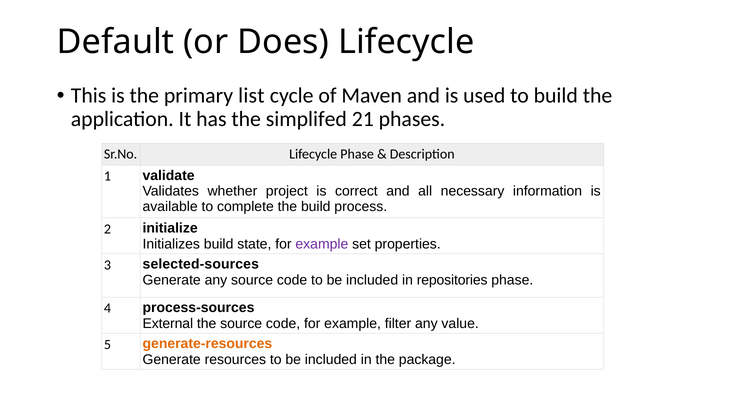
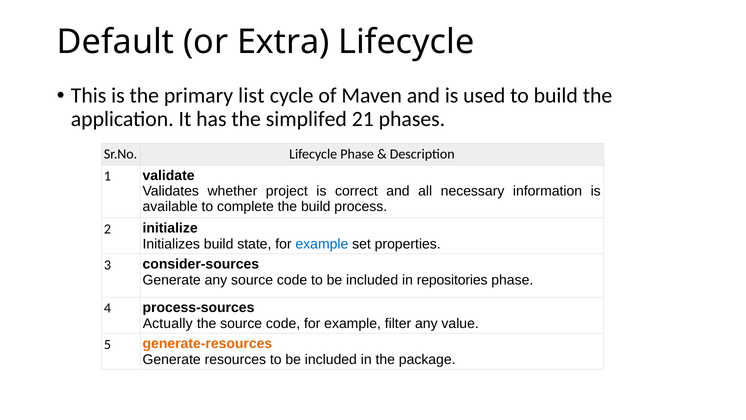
Does: Does -> Extra
example at (322, 244) colour: purple -> blue
selected-sources: selected-sources -> consider-sources
External: External -> Actually
